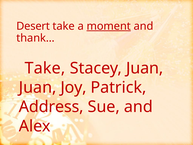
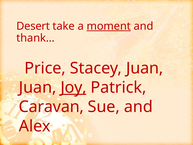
Take at (45, 68): Take -> Price
Joy underline: none -> present
Address: Address -> Caravan
